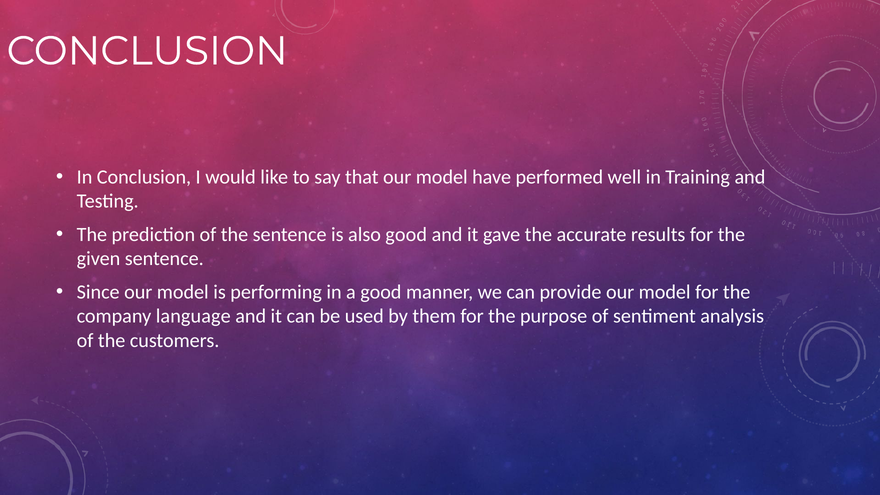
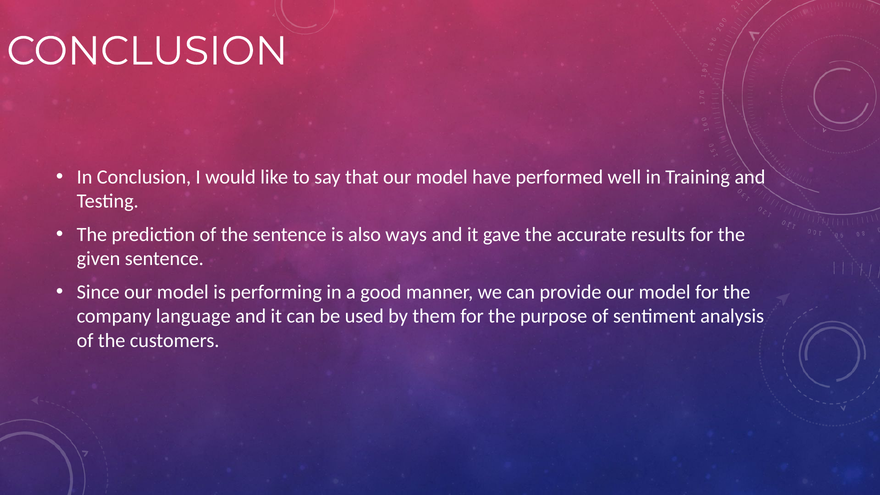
also good: good -> ways
